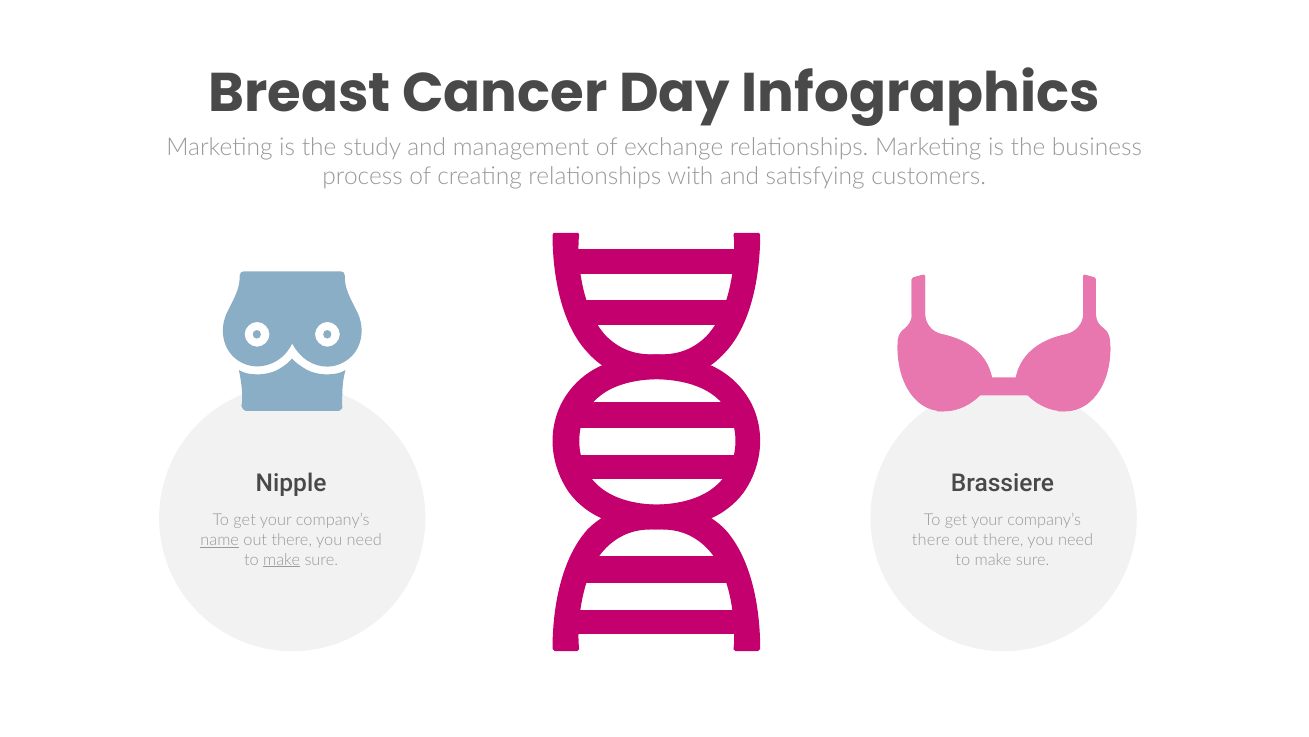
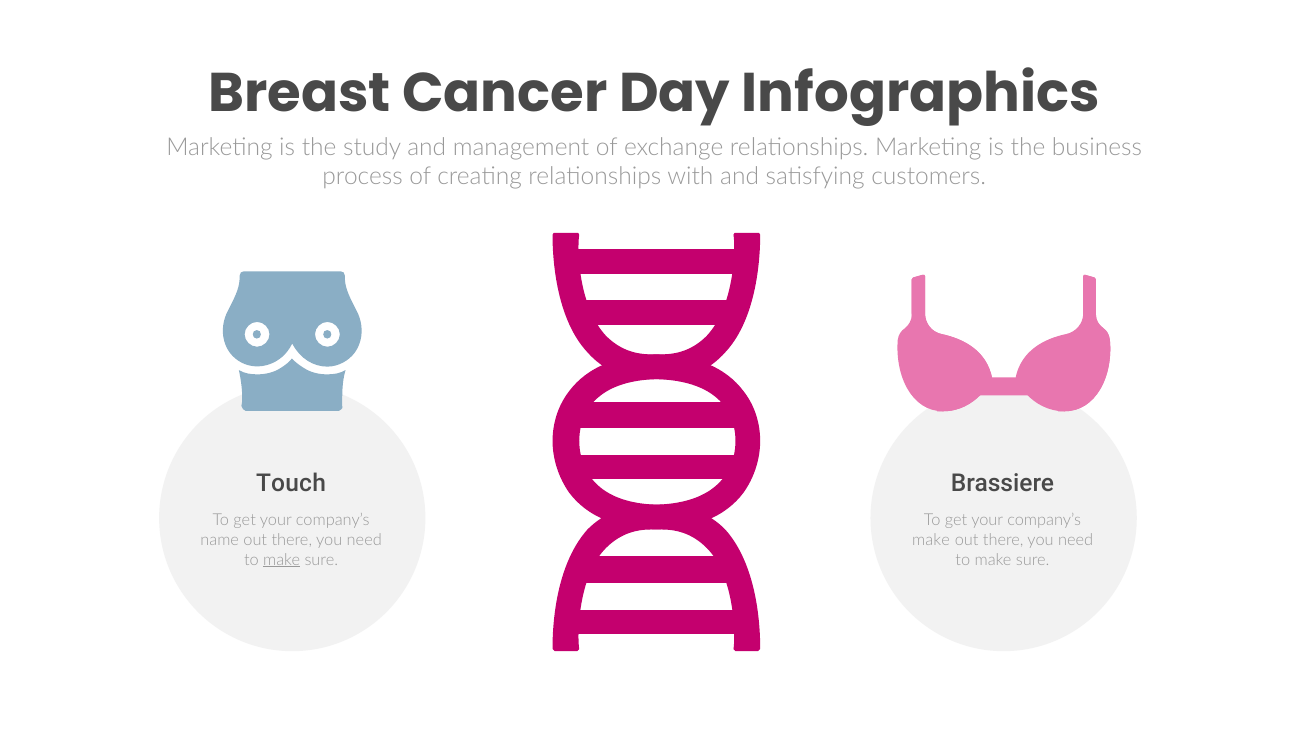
Nipple: Nipple -> Touch
name underline: present -> none
there at (931, 540): there -> make
